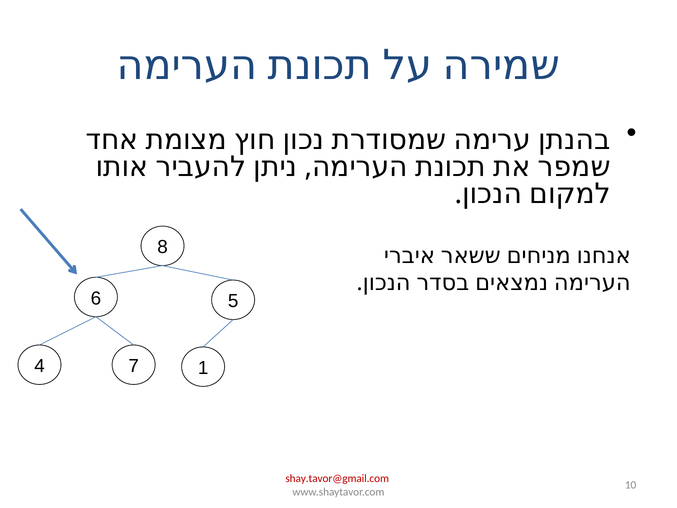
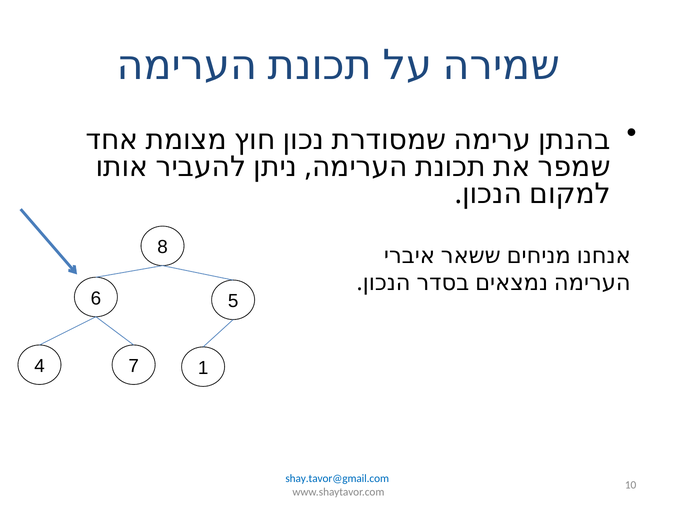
shay.tavor@gmail.com colour: red -> blue
